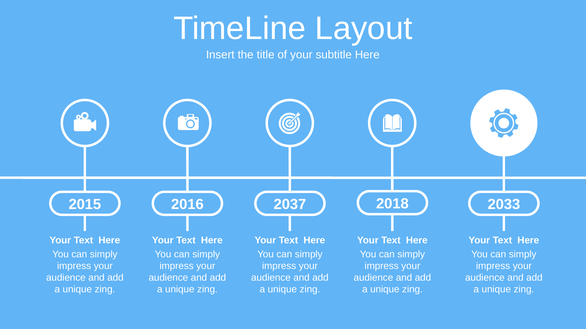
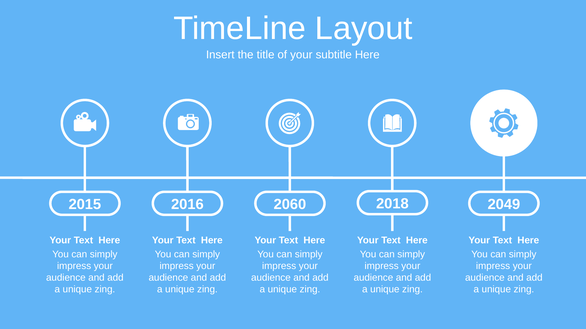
2037: 2037 -> 2060
2033: 2033 -> 2049
